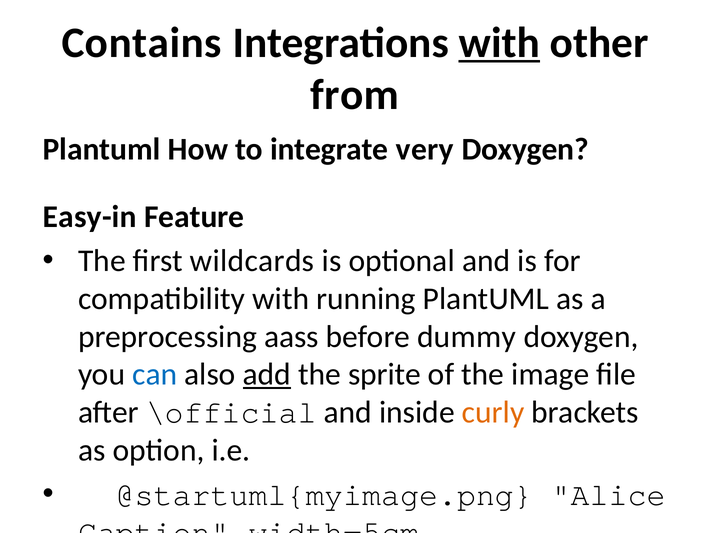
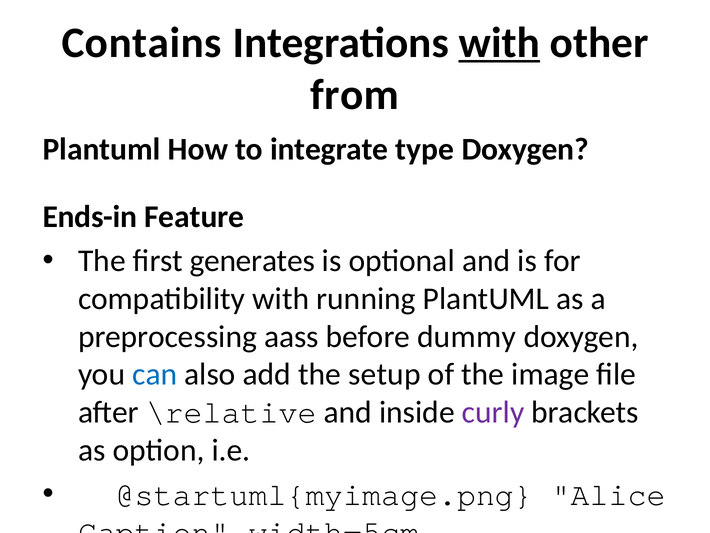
very: very -> type
Easy-in: Easy-in -> Ends-in
wildcards: wildcards -> generates
add underline: present -> none
sprite: sprite -> setup
\official: \official -> \relative
curly colour: orange -> purple
